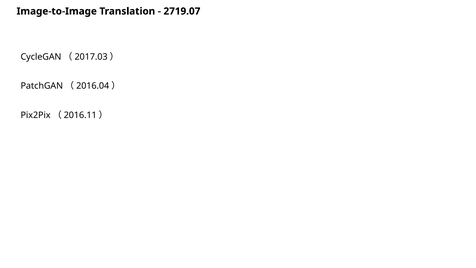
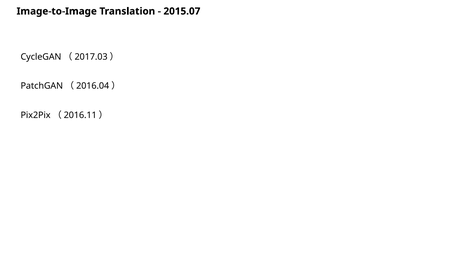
2719.07: 2719.07 -> 2015.07
